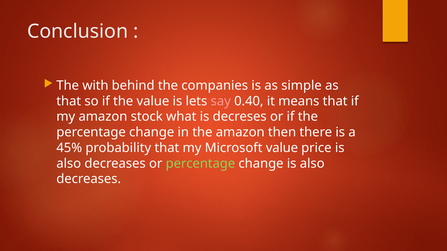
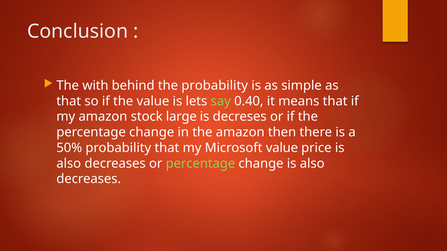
the companies: companies -> probability
say colour: pink -> light green
what: what -> large
45%: 45% -> 50%
